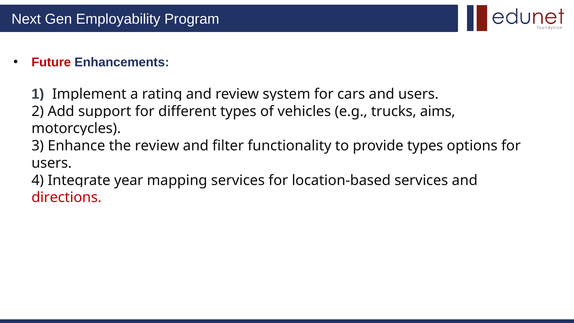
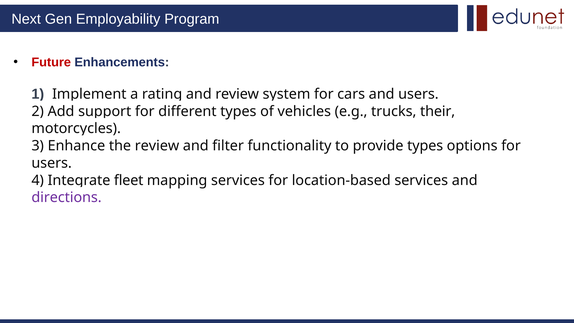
aims: aims -> their
year: year -> fleet
directions colour: red -> purple
